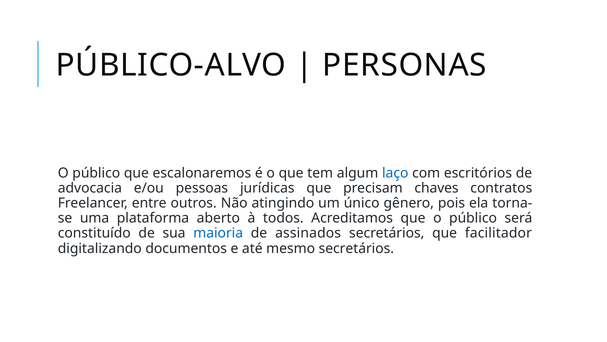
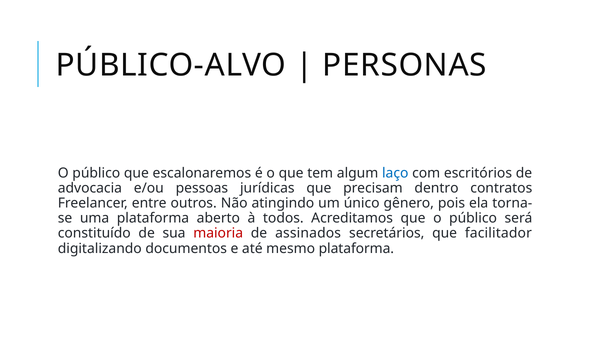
chaves: chaves -> dentro
maioria colour: blue -> red
mesmo secretários: secretários -> plataforma
